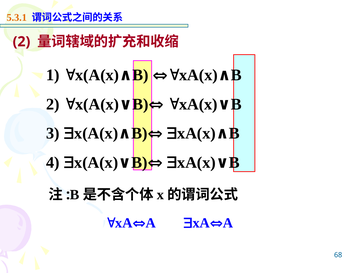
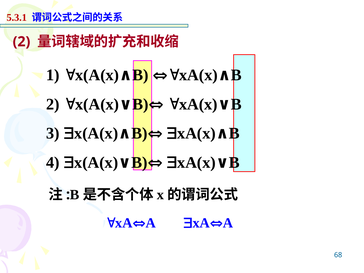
5.3.1 colour: orange -> red
